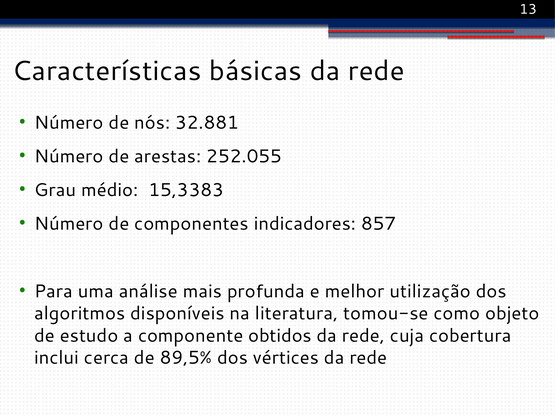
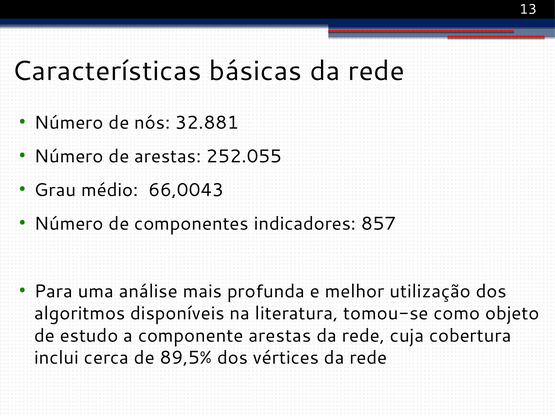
15,3383: 15,3383 -> 66,0043
componente obtidos: obtidos -> arestas
